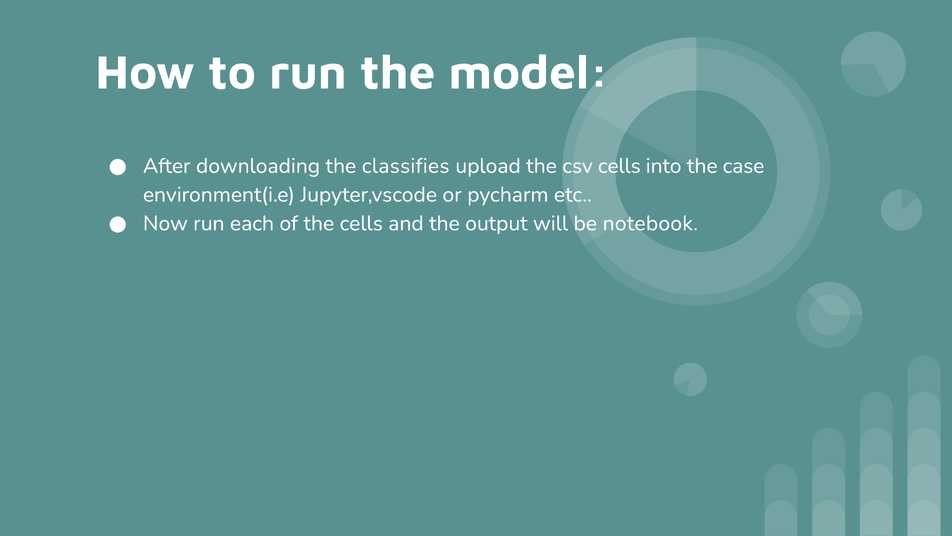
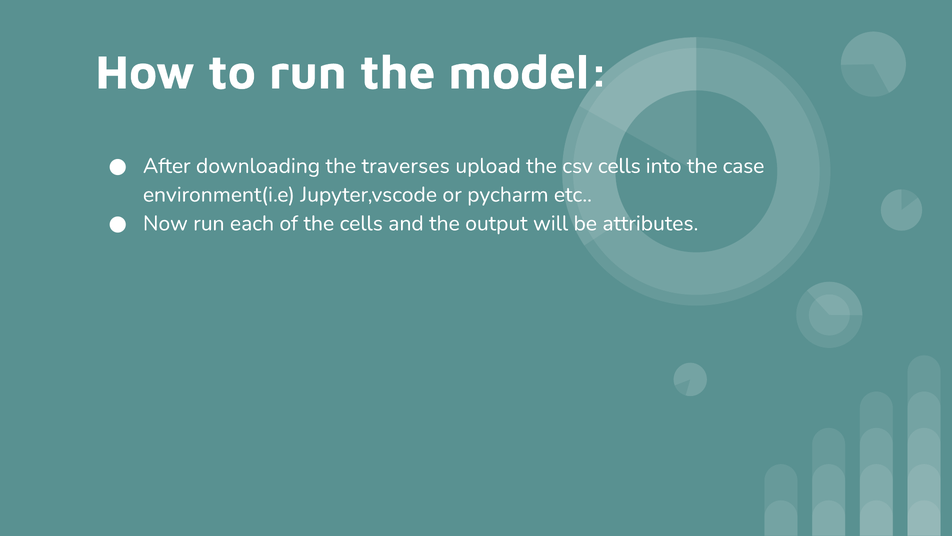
classifies: classifies -> traverses
notebook: notebook -> attributes
